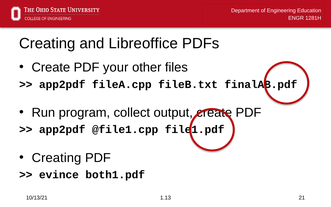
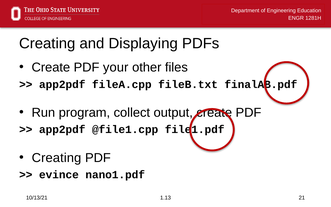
Libreoffice: Libreoffice -> Displaying
both1.pdf: both1.pdf -> nano1.pdf
